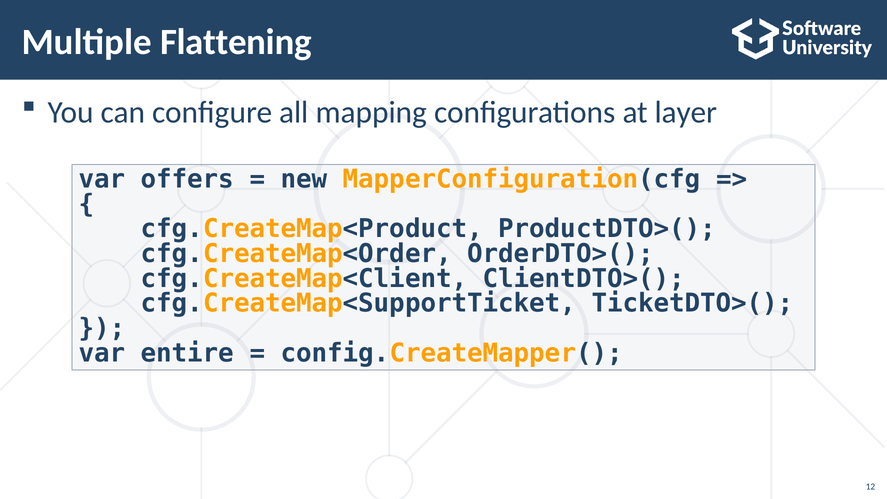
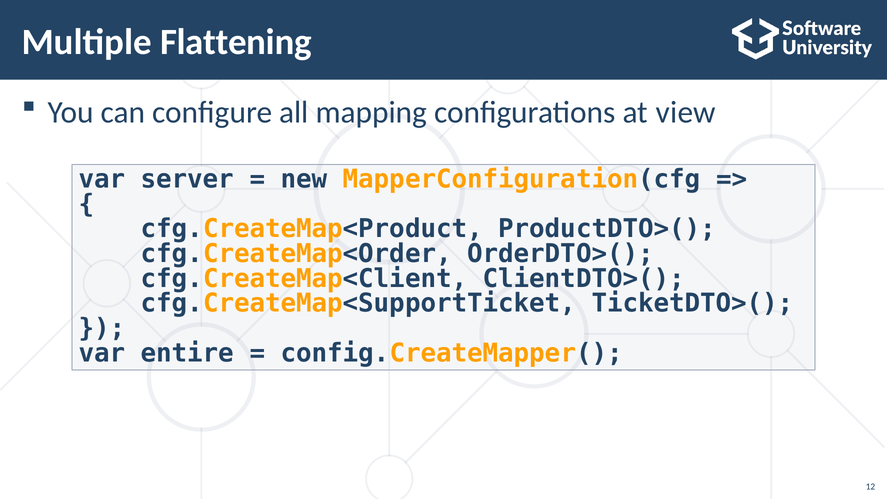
layer: layer -> view
offers: offers -> server
